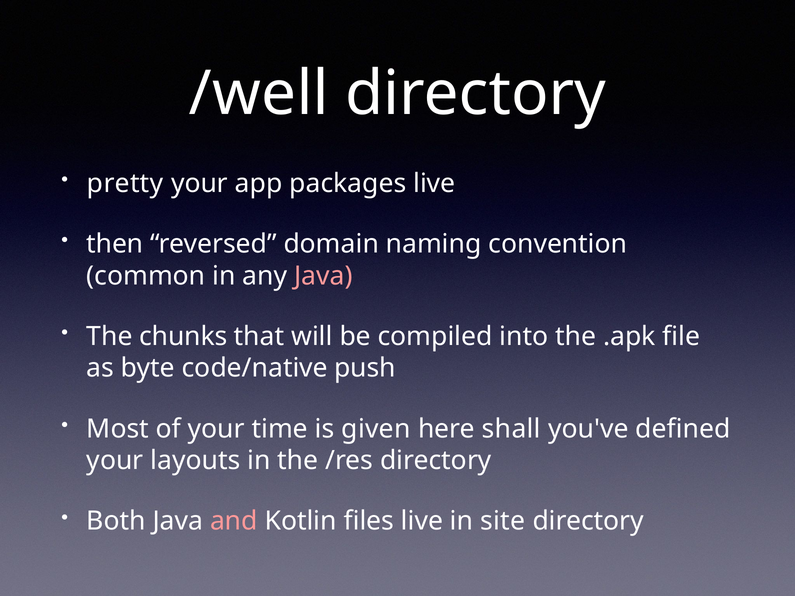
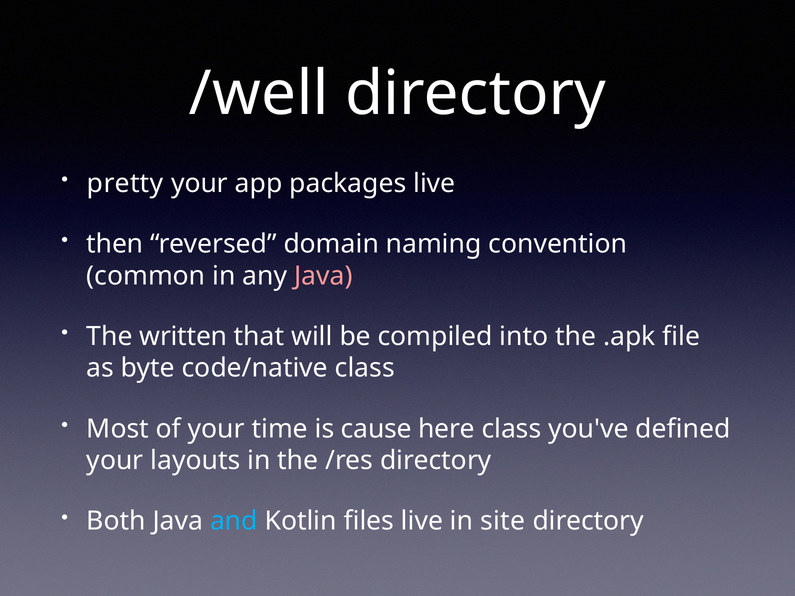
chunks: chunks -> written
code/native push: push -> class
given: given -> cause
here shall: shall -> class
and colour: pink -> light blue
